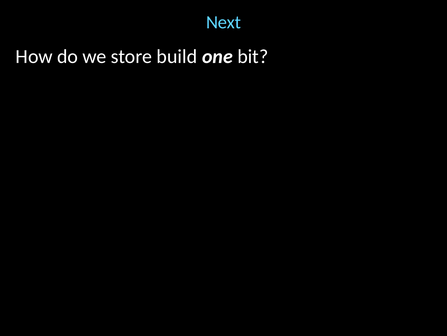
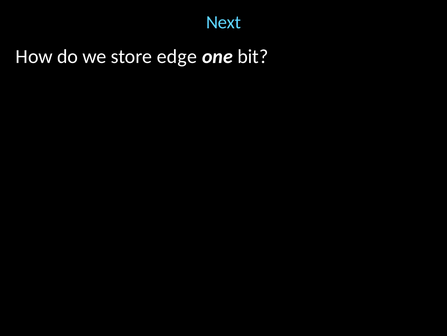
build: build -> edge
